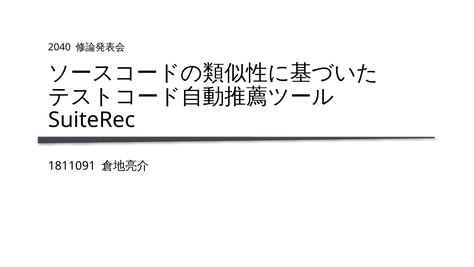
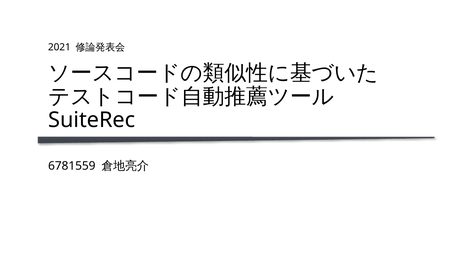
2040: 2040 -> 2021
1811091: 1811091 -> 6781559
